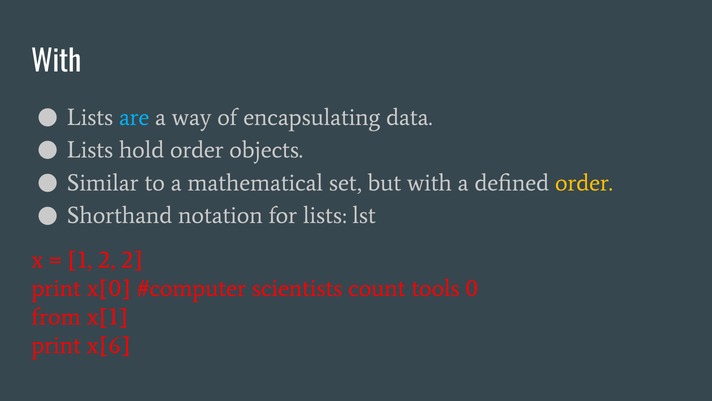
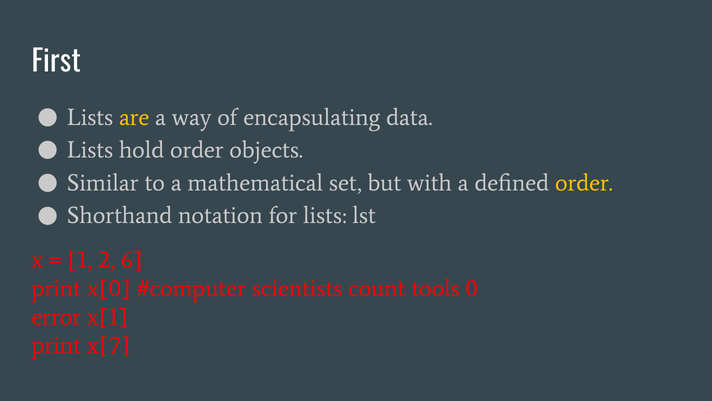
With at (56, 62): With -> First
are colour: light blue -> yellow
2 2: 2 -> 6
from: from -> error
x[6: x[6 -> x[7
